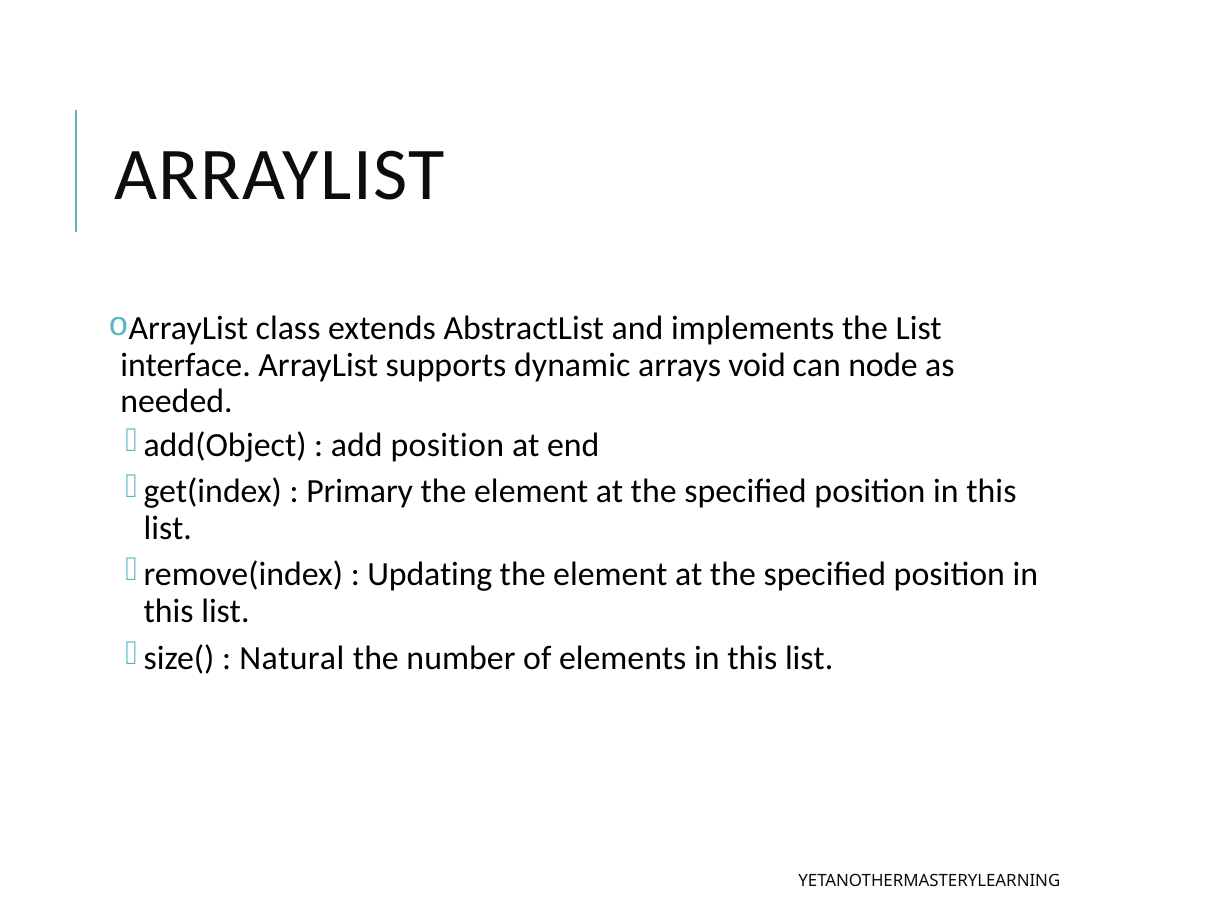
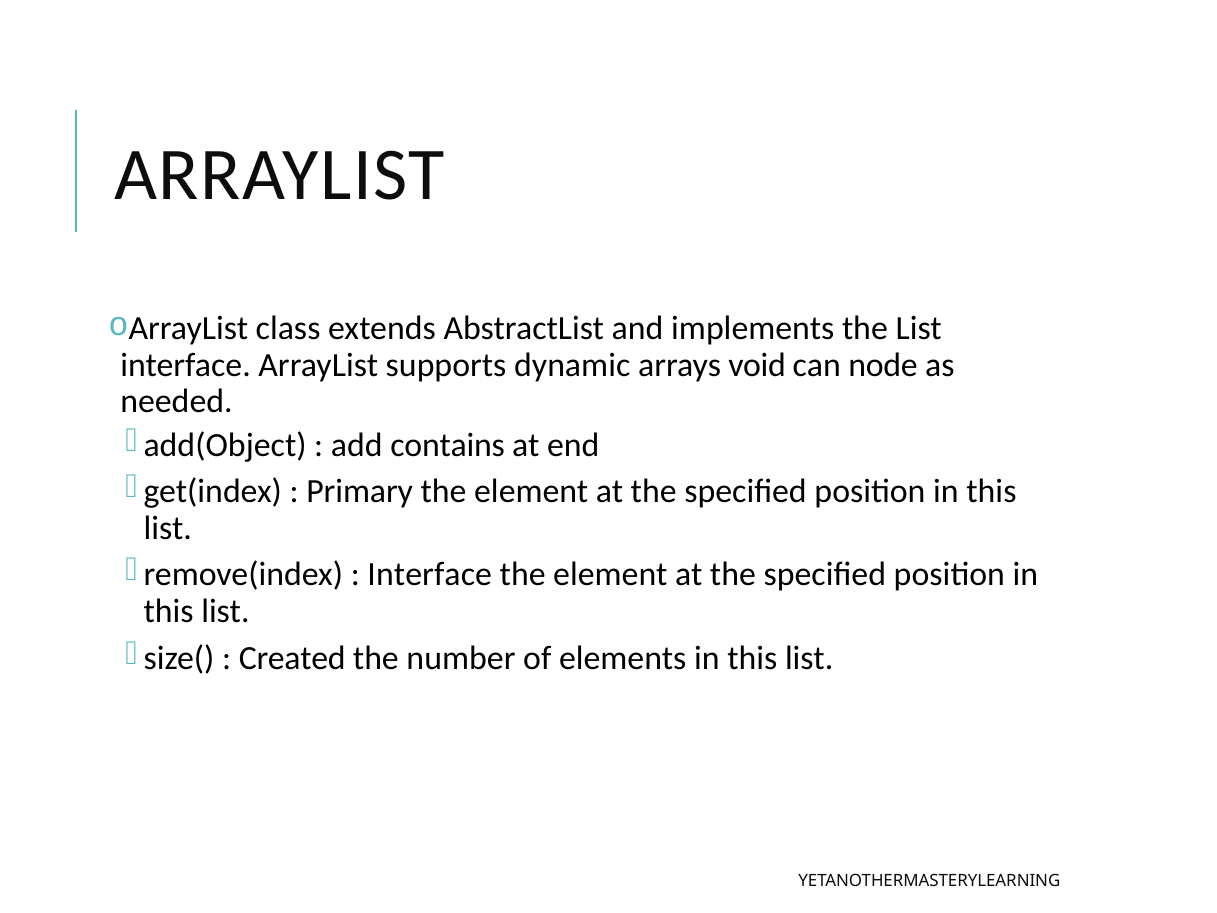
add position: position -> contains
Updating at (430, 575): Updating -> Interface
Natural: Natural -> Created
